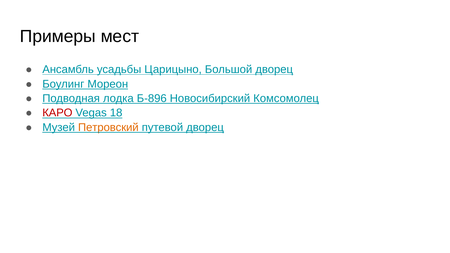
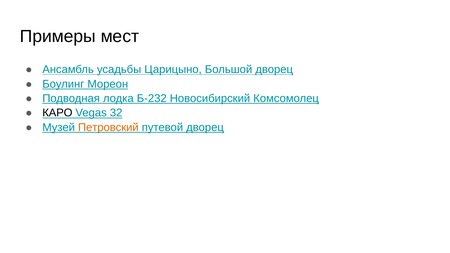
Б-896: Б-896 -> Б-232
КАРО colour: red -> black
18: 18 -> 32
